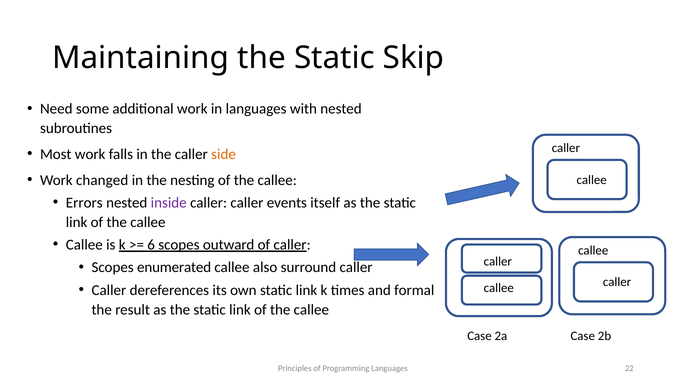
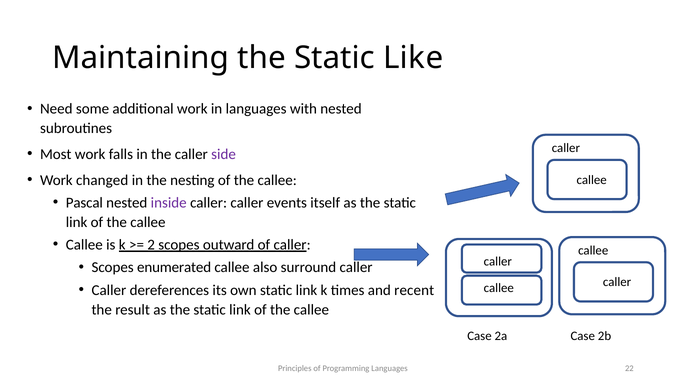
Skip: Skip -> Like
side colour: orange -> purple
Errors: Errors -> Pascal
6: 6 -> 2
formal: formal -> recent
